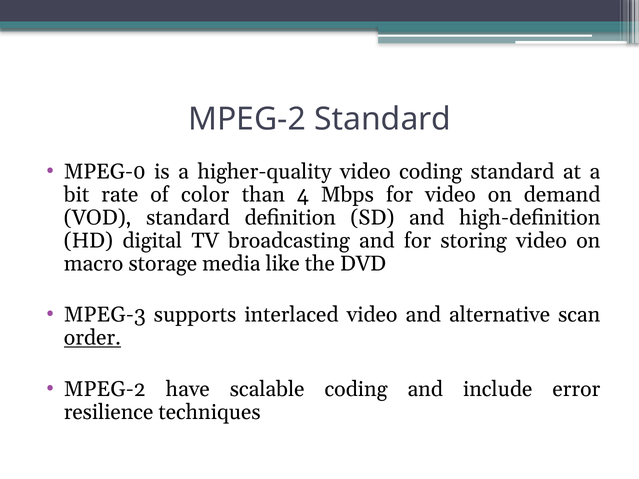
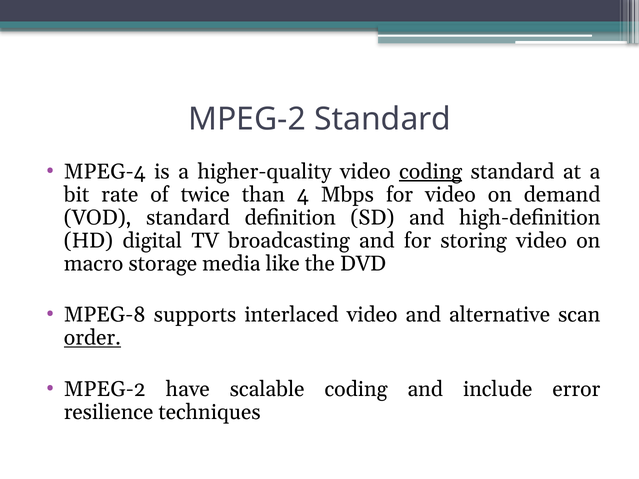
MPEG-0: MPEG-0 -> MPEG-4
coding at (431, 172) underline: none -> present
color: color -> twice
MPEG-3: MPEG-3 -> MPEG-8
